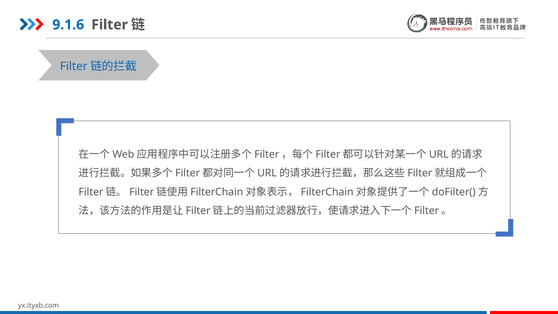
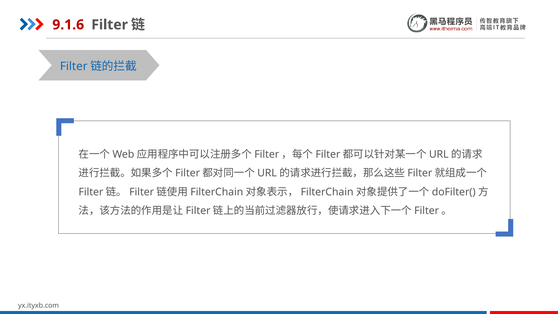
9.1.6 colour: blue -> red
